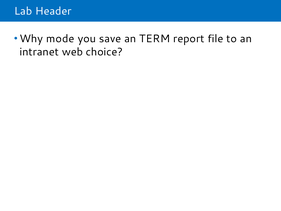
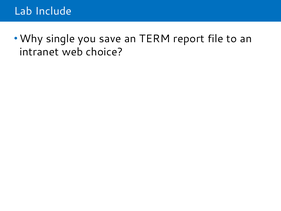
Header: Header -> Include
mode: mode -> single
